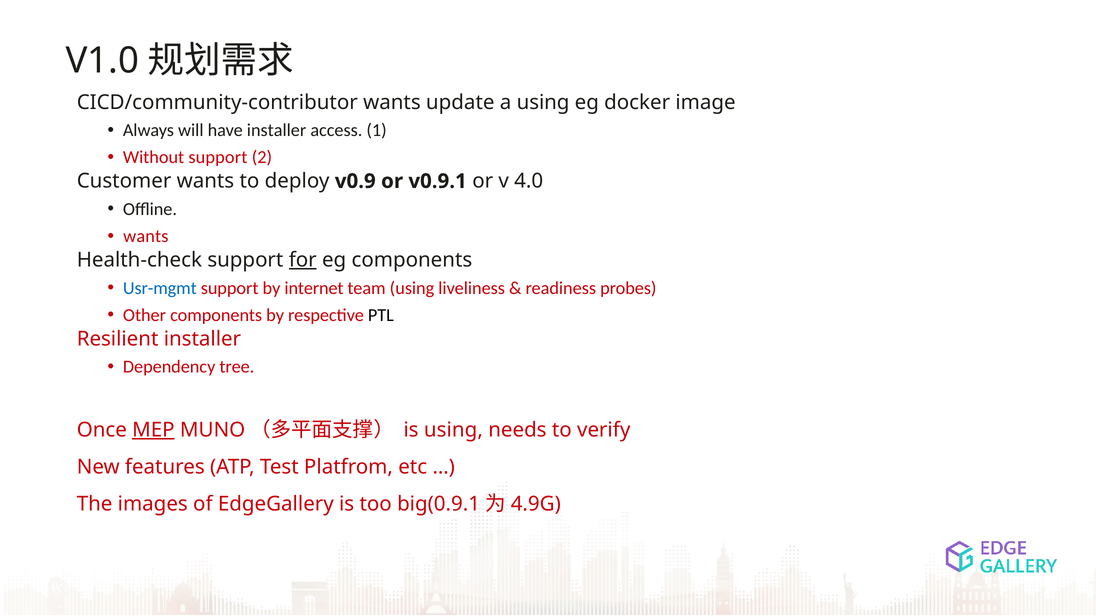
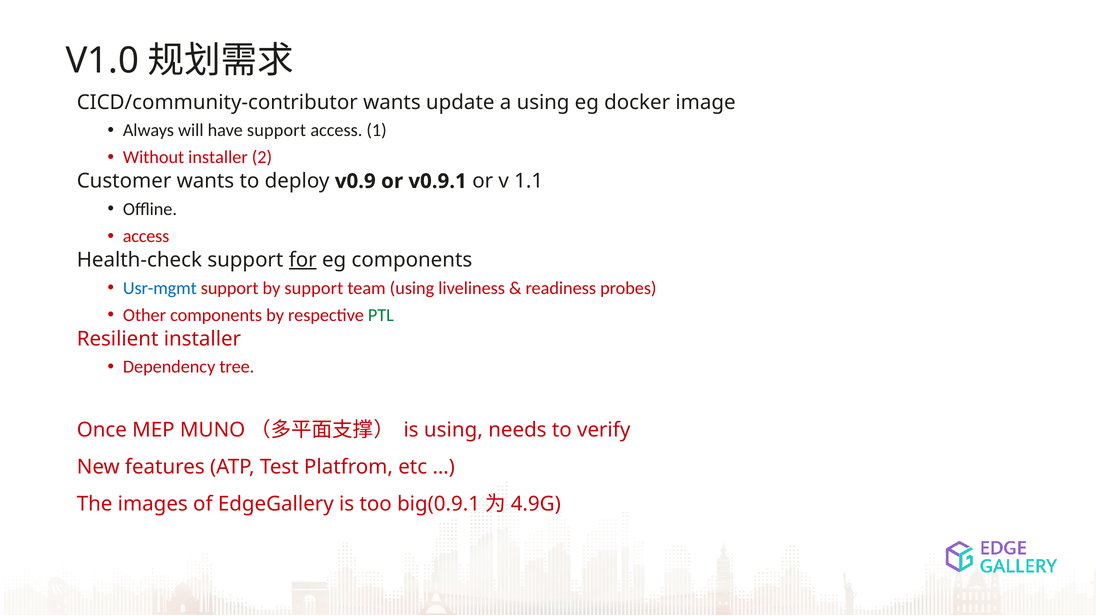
have installer: installer -> support
Without support: support -> installer
4.0: 4.0 -> 1.1
wants at (146, 236): wants -> access
by internet: internet -> support
PTL colour: black -> green
MEP underline: present -> none
